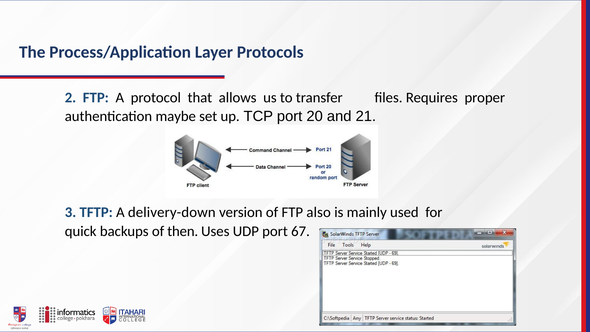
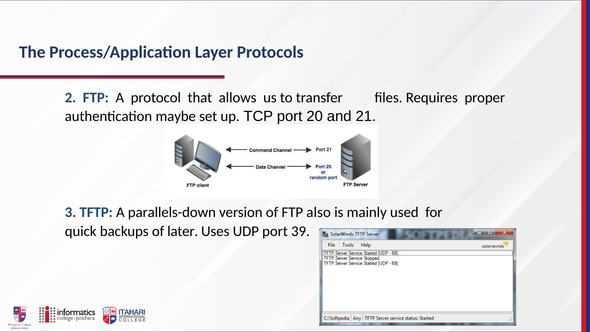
delivery-down: delivery-down -> parallels-down
then: then -> later
67: 67 -> 39
